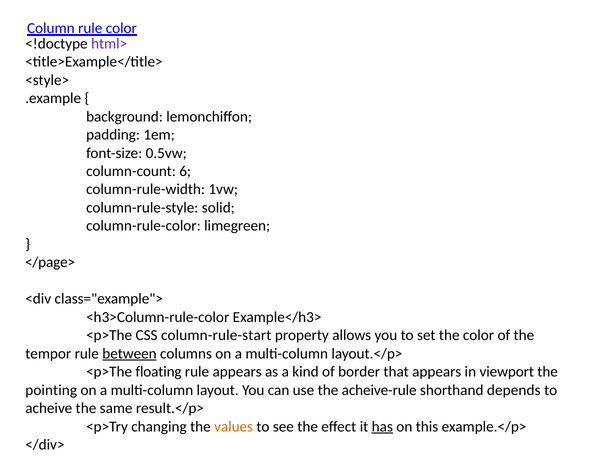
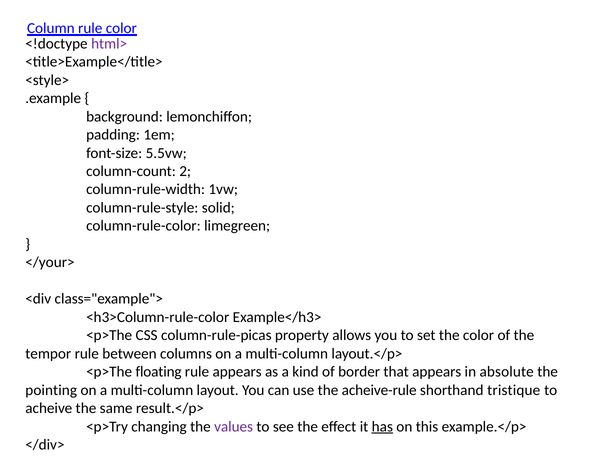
0.5vw: 0.5vw -> 5.5vw
6: 6 -> 2
</page>: </page> -> </your>
column-rule-start: column-rule-start -> column-rule-picas
between underline: present -> none
viewport: viewport -> absolute
depends: depends -> tristique
values colour: orange -> purple
